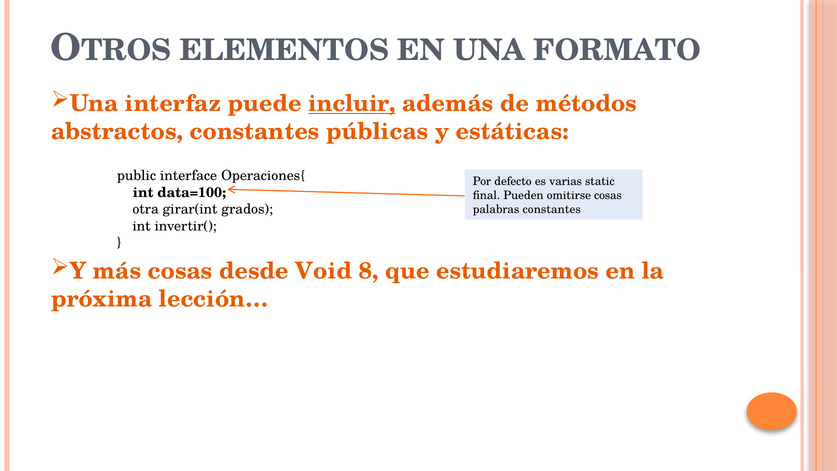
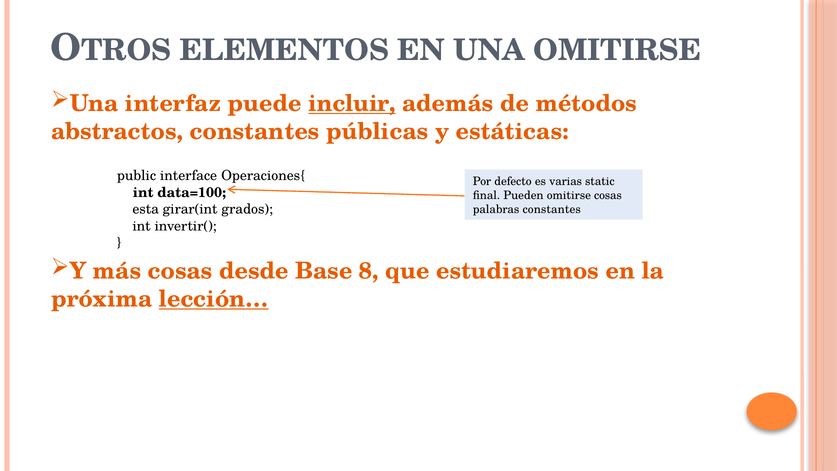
UNA FORMATO: FORMATO -> OMITIRSE
otra: otra -> esta
Void: Void -> Base
lección… underline: none -> present
